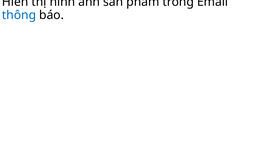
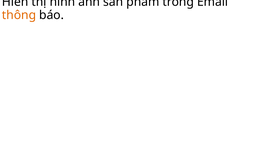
thông colour: blue -> orange
